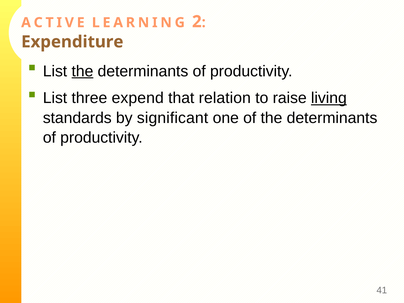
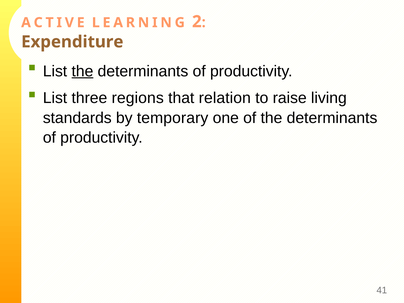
expend: expend -> regions
living underline: present -> none
significant: significant -> temporary
